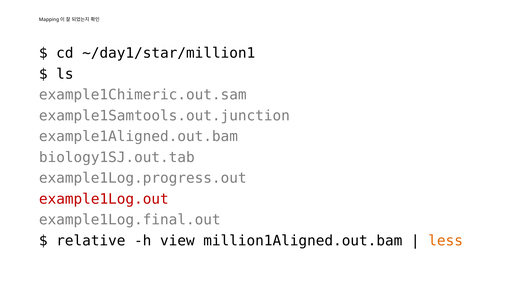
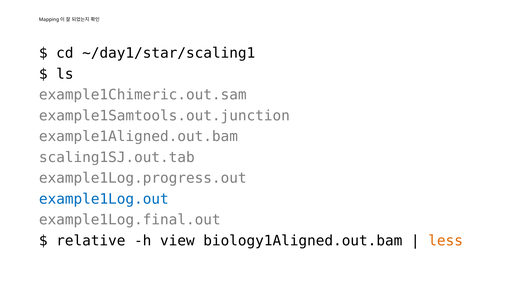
~/day1/star/million1: ~/day1/star/million1 -> ~/day1/star/scaling1
biology1SJ.out.tab: biology1SJ.out.tab -> scaling1SJ.out.tab
example1Log.out colour: red -> blue
million1Aligned.out.bam: million1Aligned.out.bam -> biology1Aligned.out.bam
